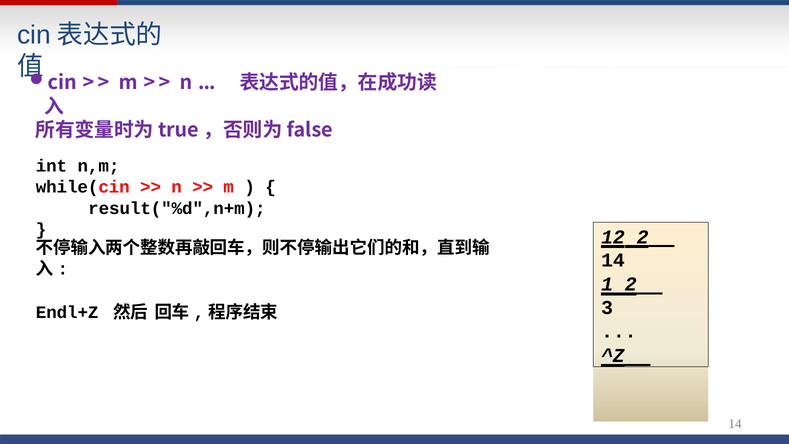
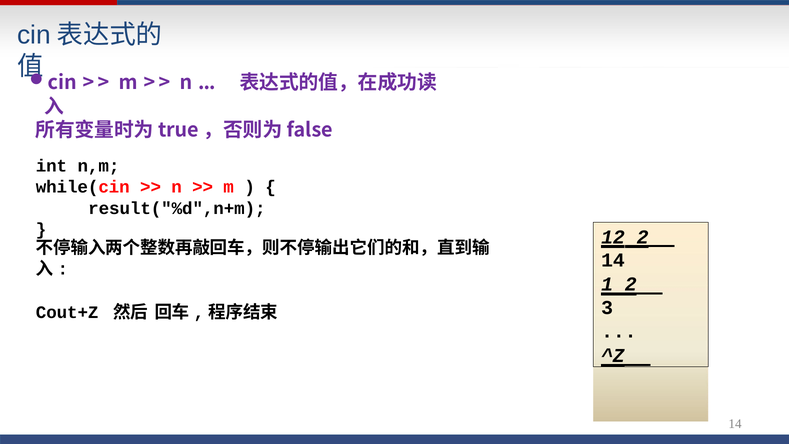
Endl+Z: Endl+Z -> Cout+Z
